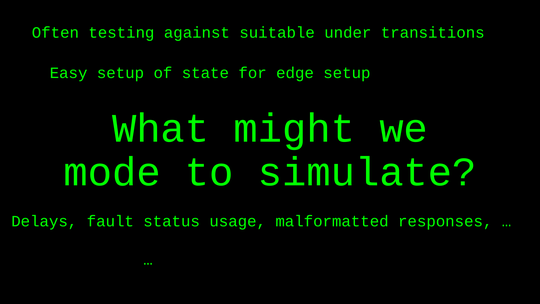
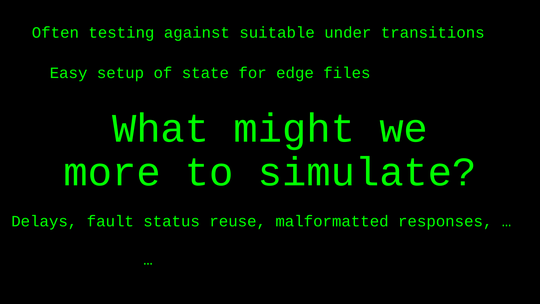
edge setup: setup -> files
mode: mode -> more
usage: usage -> reuse
